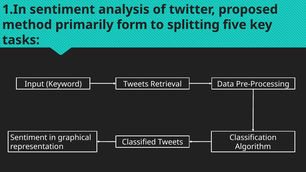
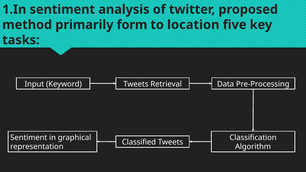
splitting: splitting -> location
